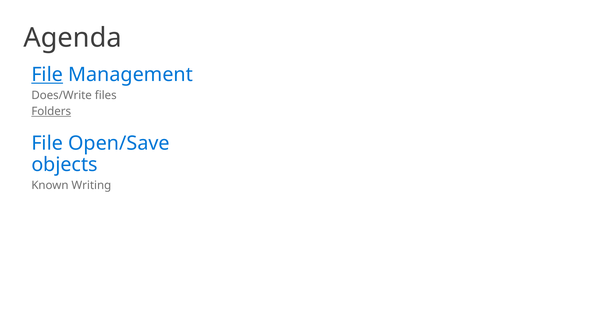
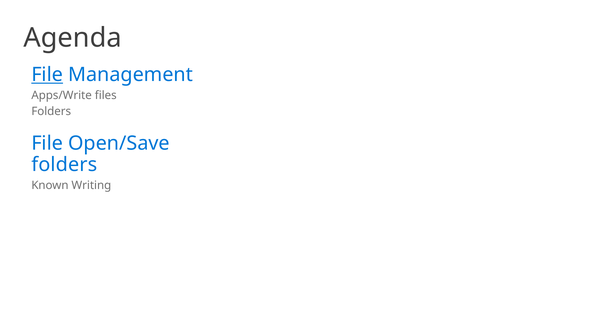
Does/Write: Does/Write -> Apps/Write
Folders at (51, 112) underline: present -> none
objects at (64, 165): objects -> folders
